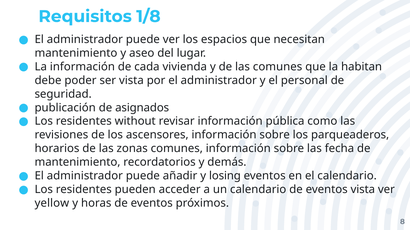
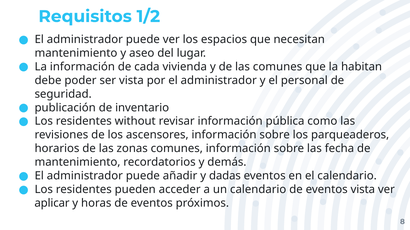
1/8: 1/8 -> 1/2
asignados: asignados -> inventario
losing: losing -> dadas
yellow: yellow -> aplicar
